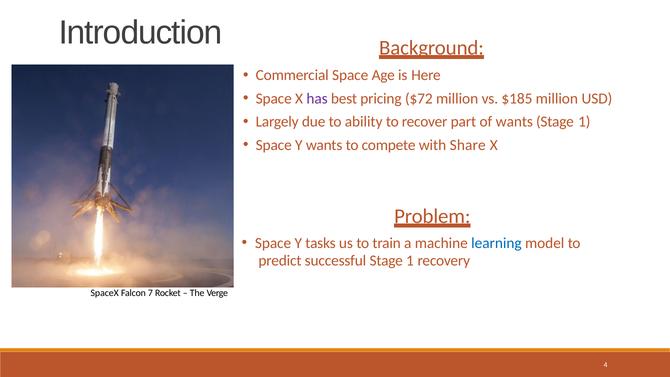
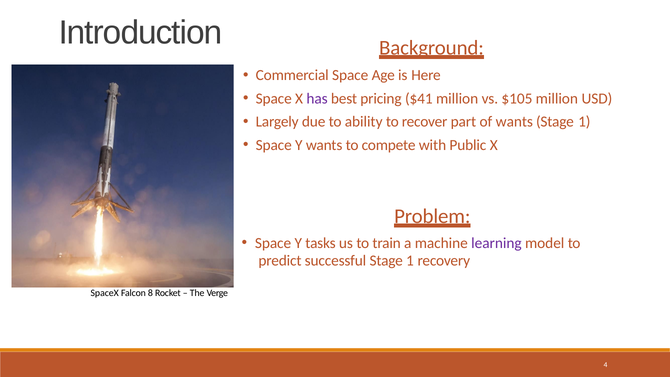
$72: $72 -> $41
$185: $185 -> $105
Share: Share -> Public
learning colour: blue -> purple
7: 7 -> 8
